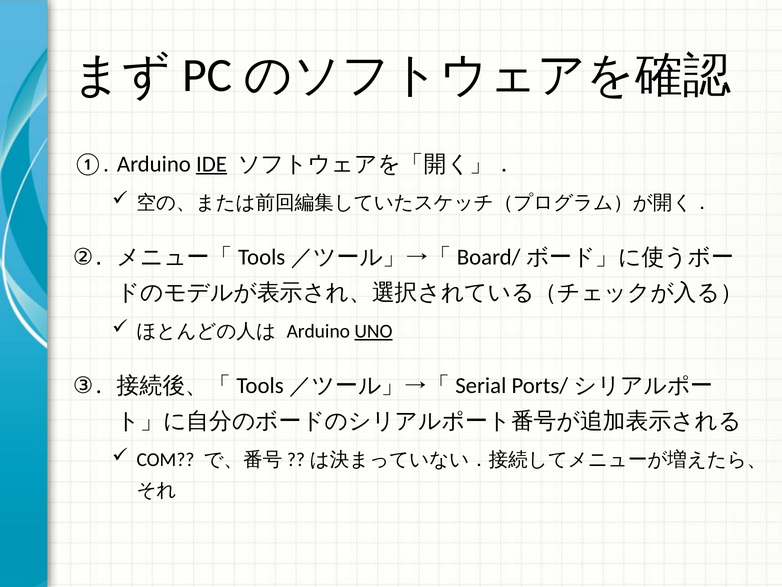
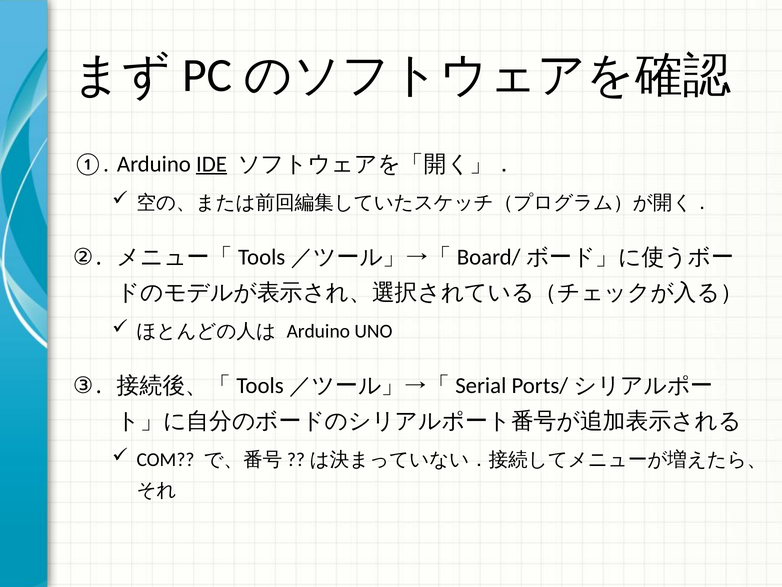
UNO underline: present -> none
